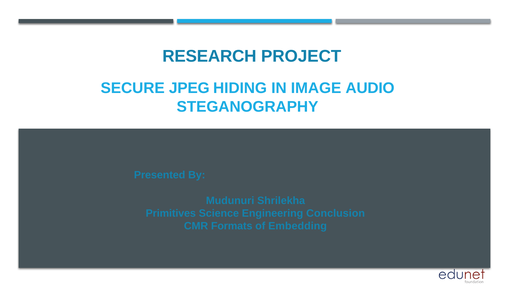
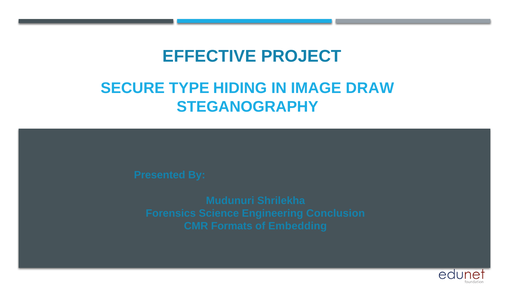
RESEARCH: RESEARCH -> EFFECTIVE
JPEG: JPEG -> TYPE
AUDIO: AUDIO -> DRAW
Primitives: Primitives -> Forensics
